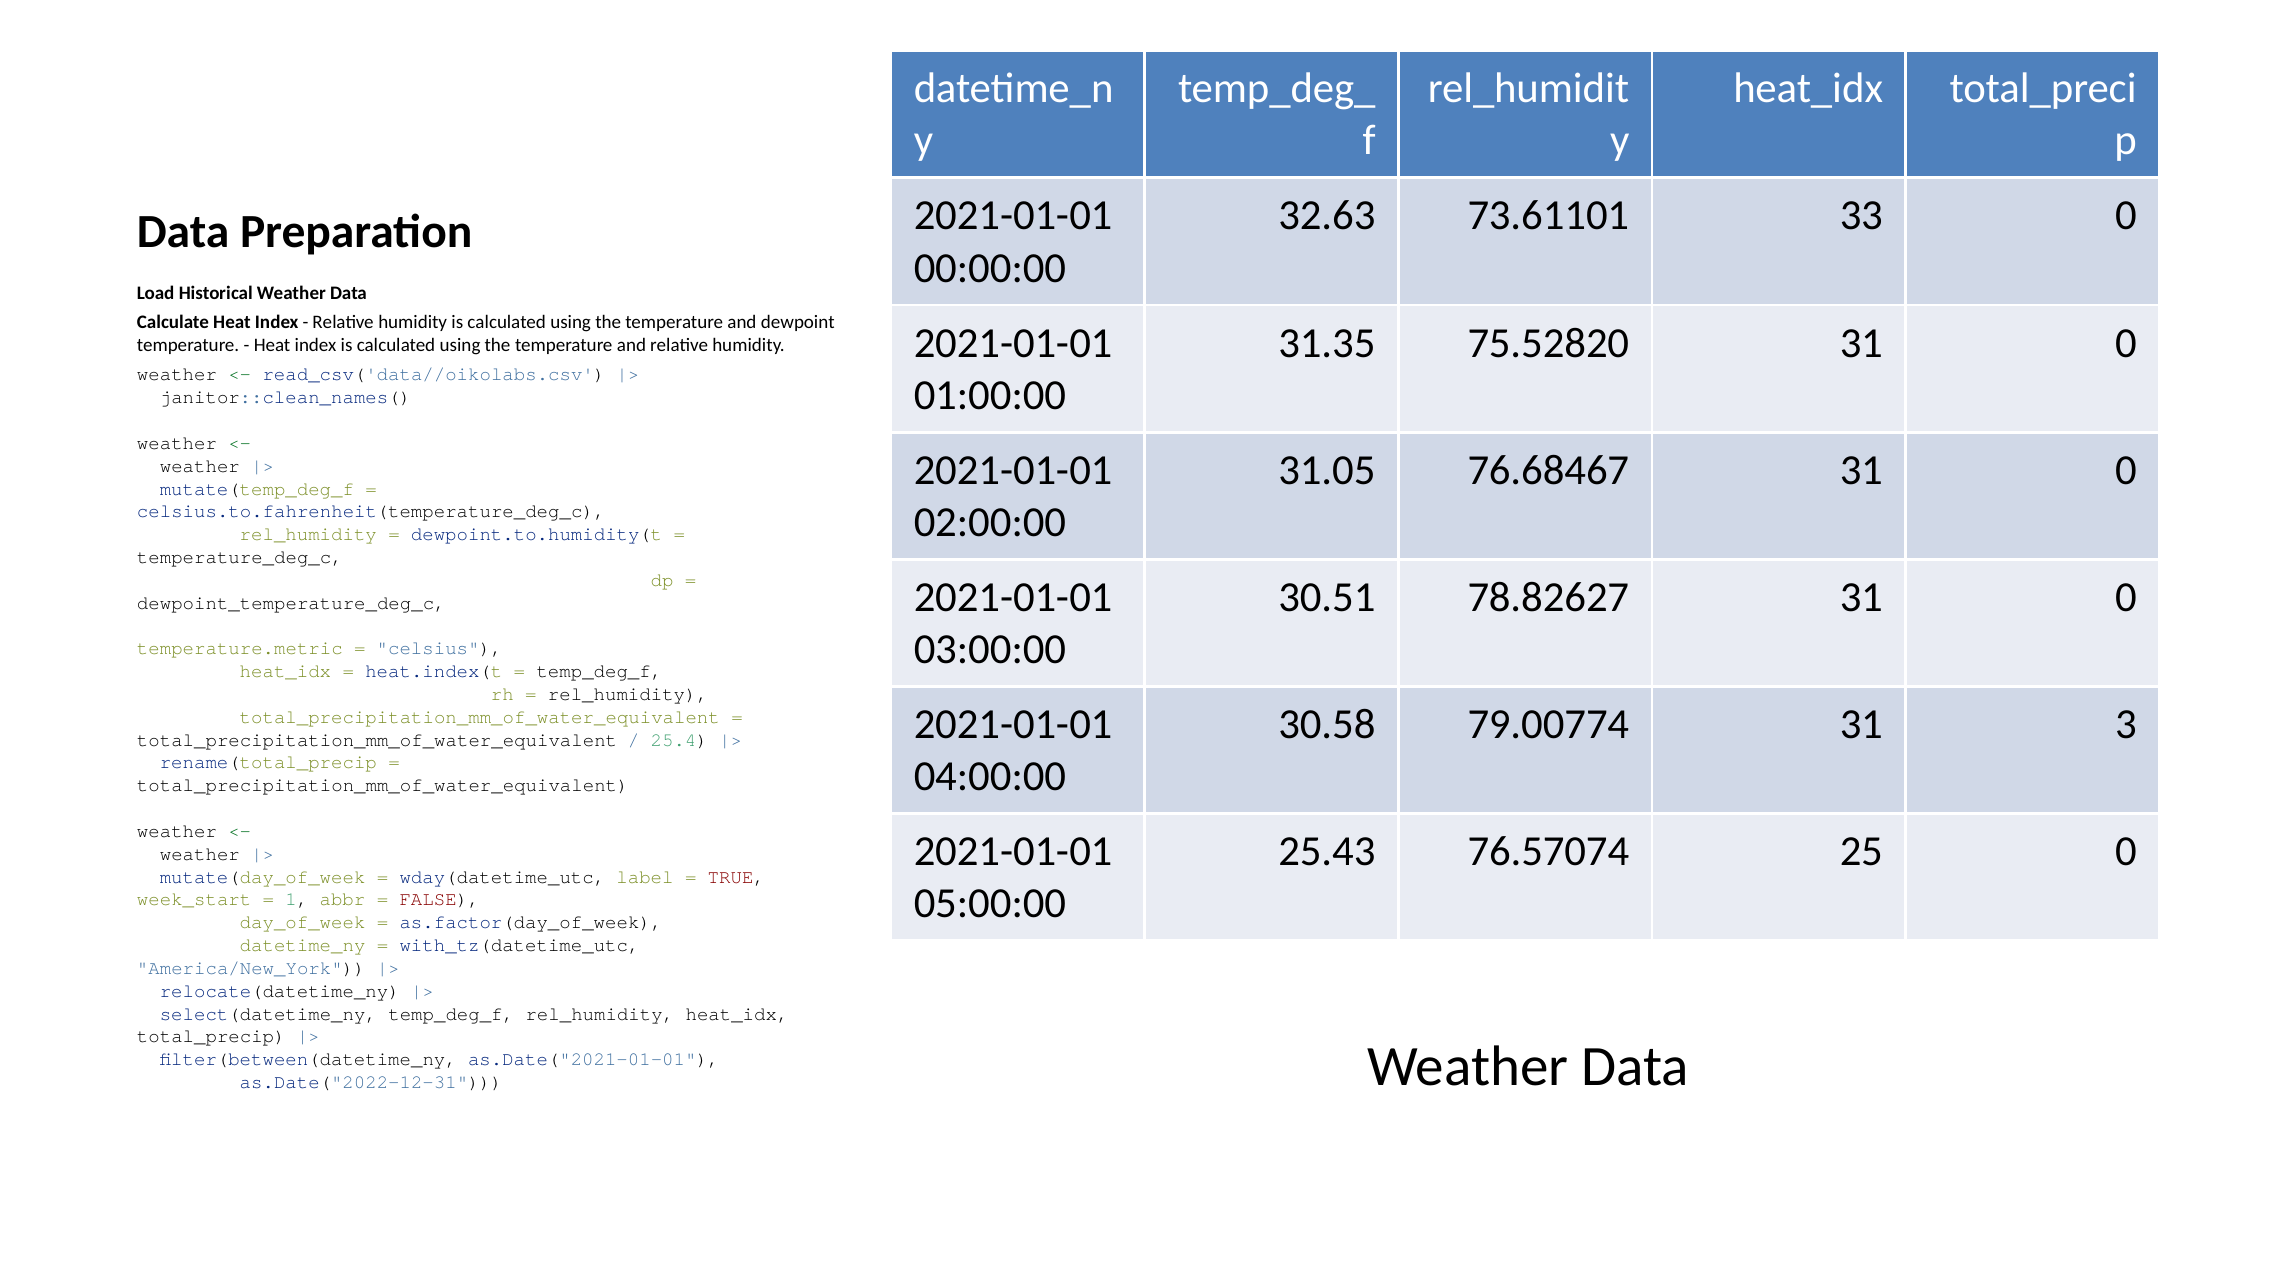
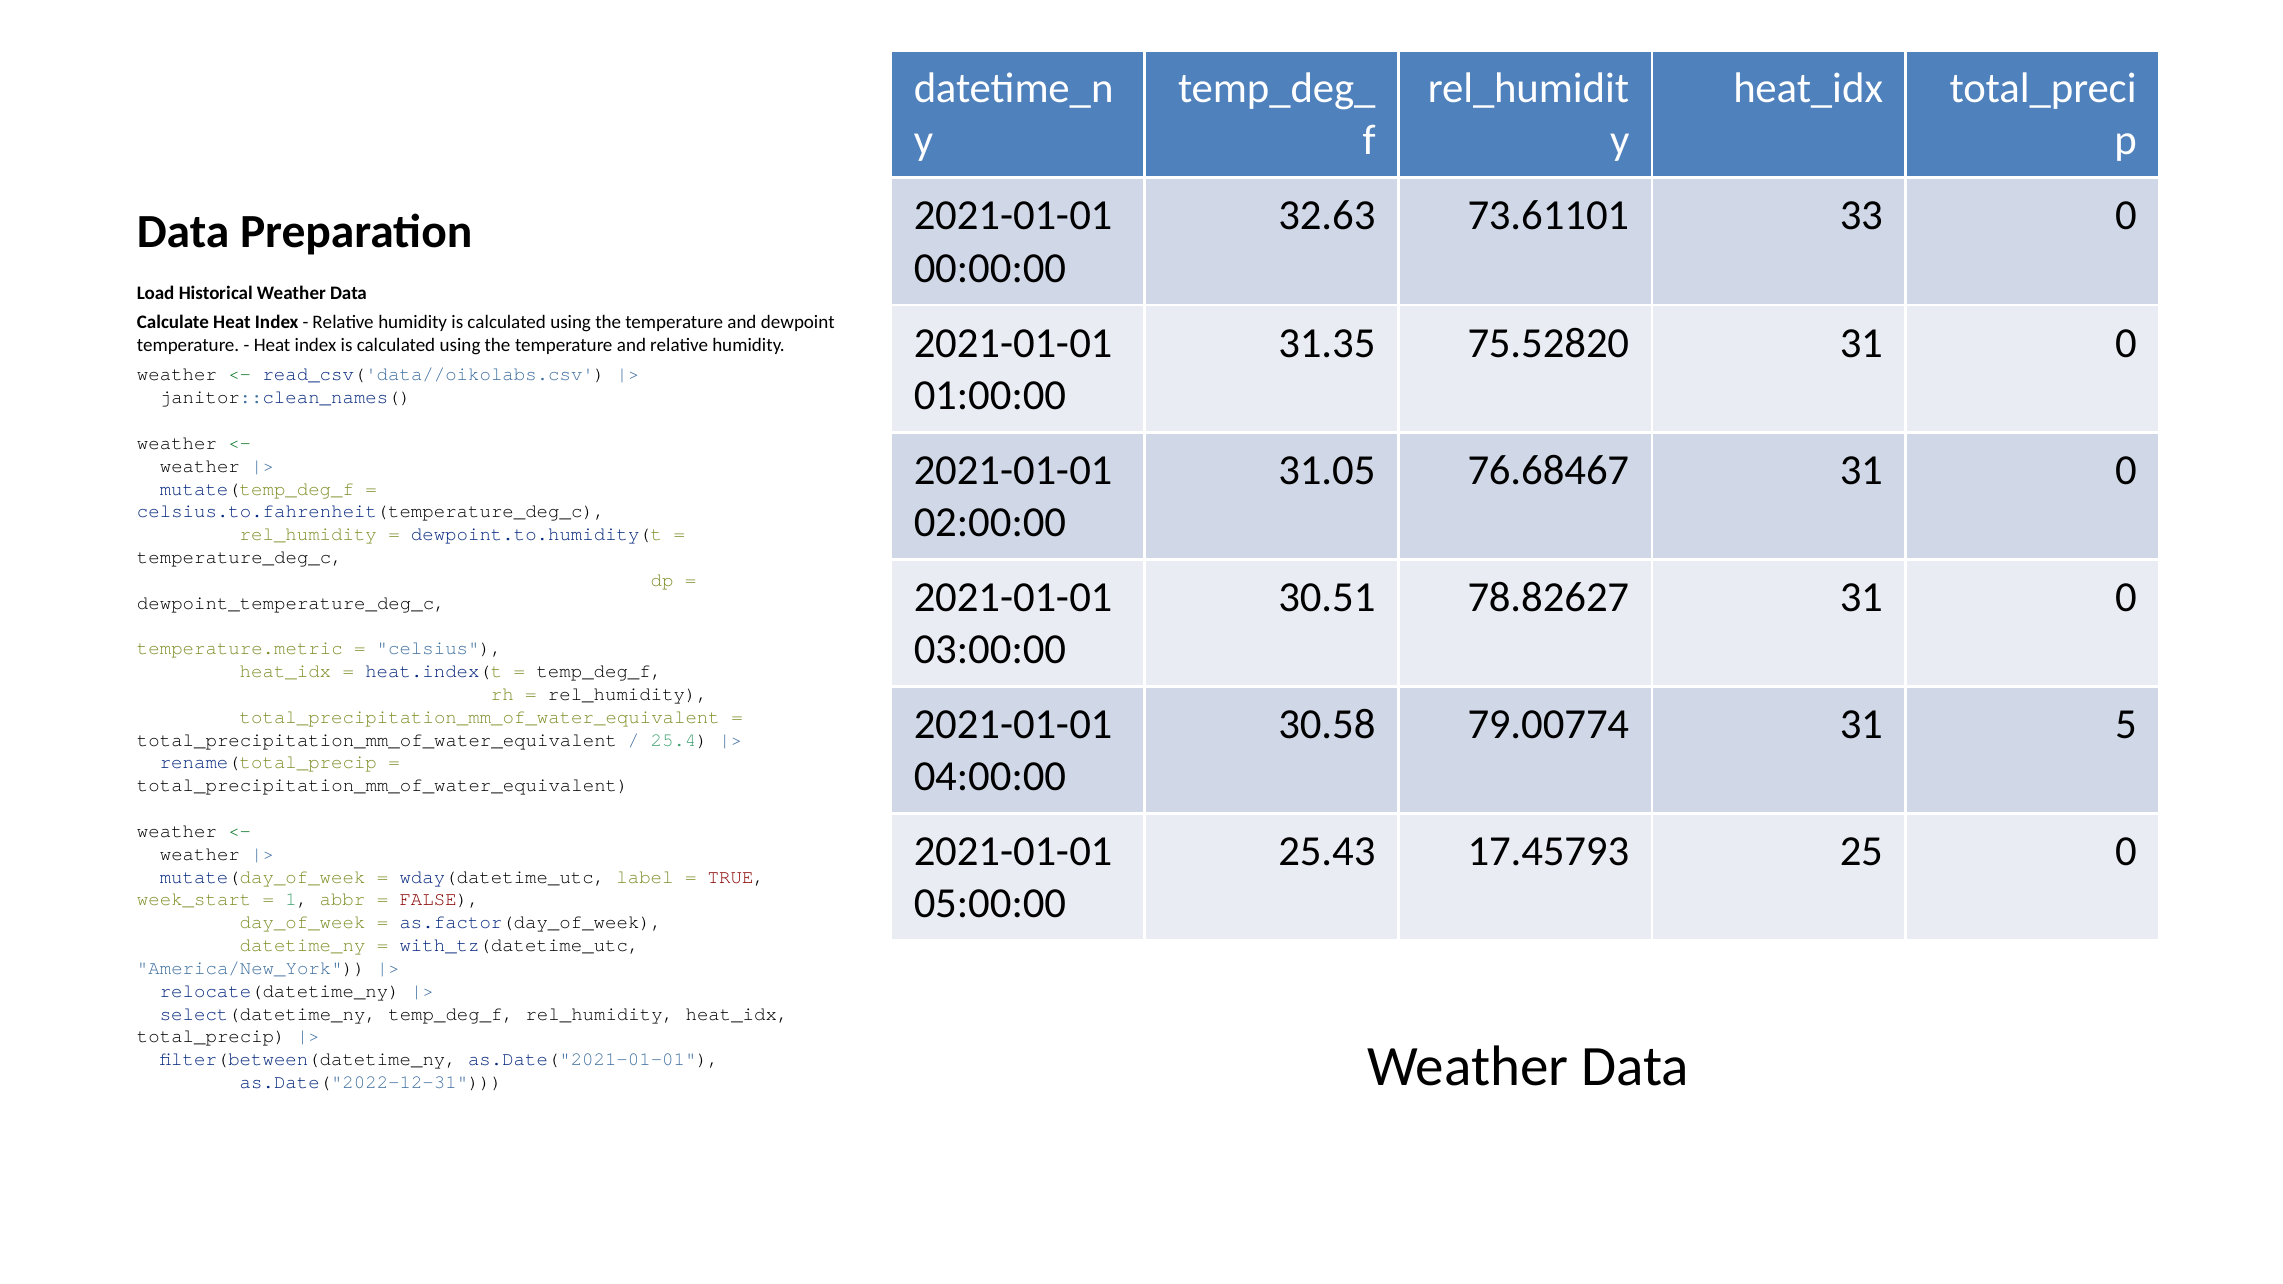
3: 3 -> 5
76.57074: 76.57074 -> 17.45793
